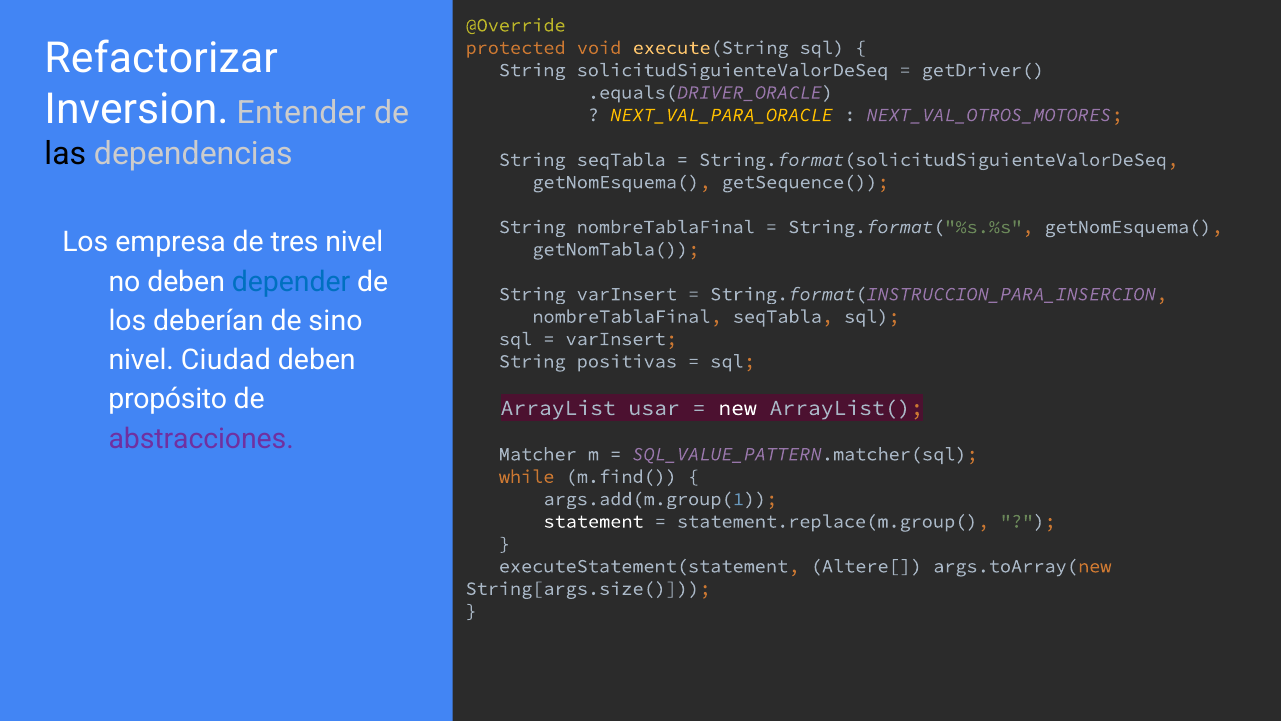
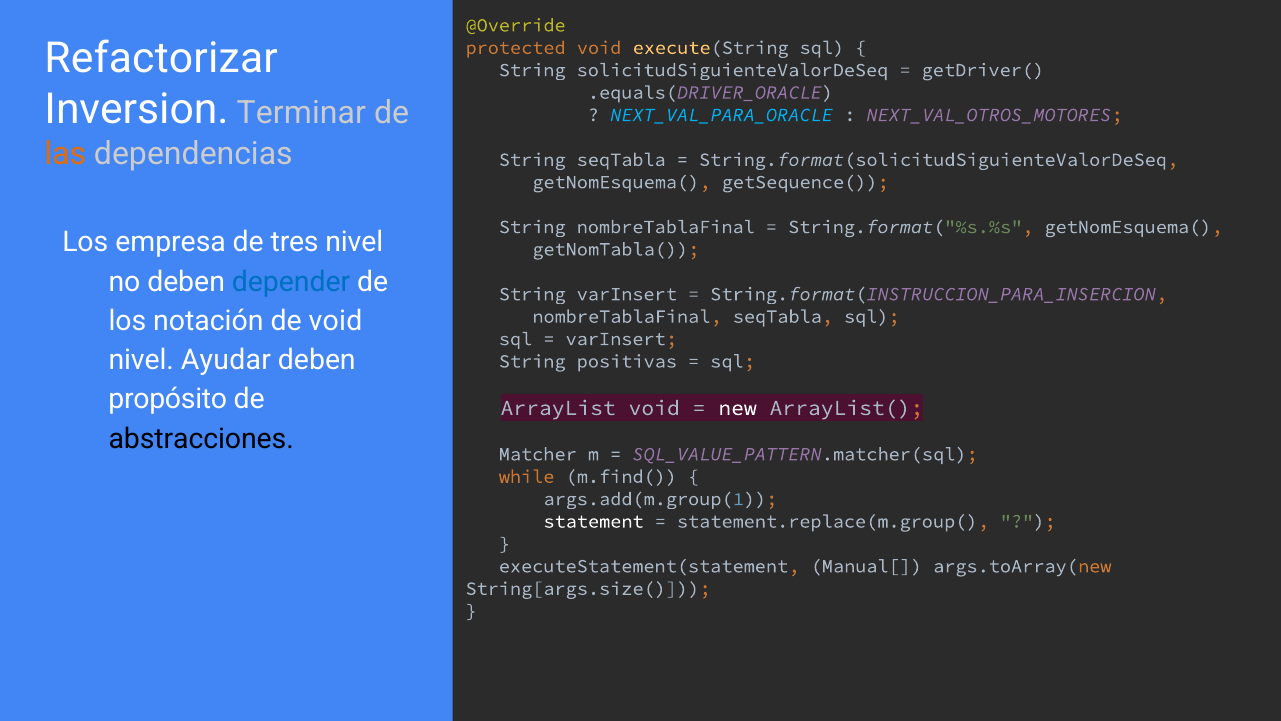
Entender: Entender -> Terminar
NEXT_VAL_PARA_ORACLE colour: yellow -> light blue
las colour: black -> orange
deberían: deberían -> notación
de sino: sino -> void
Ciudad: Ciudad -> Ayudar
ArrayList usar: usar -> void
abstracciones colour: purple -> black
Altere[: Altere[ -> Manual[
